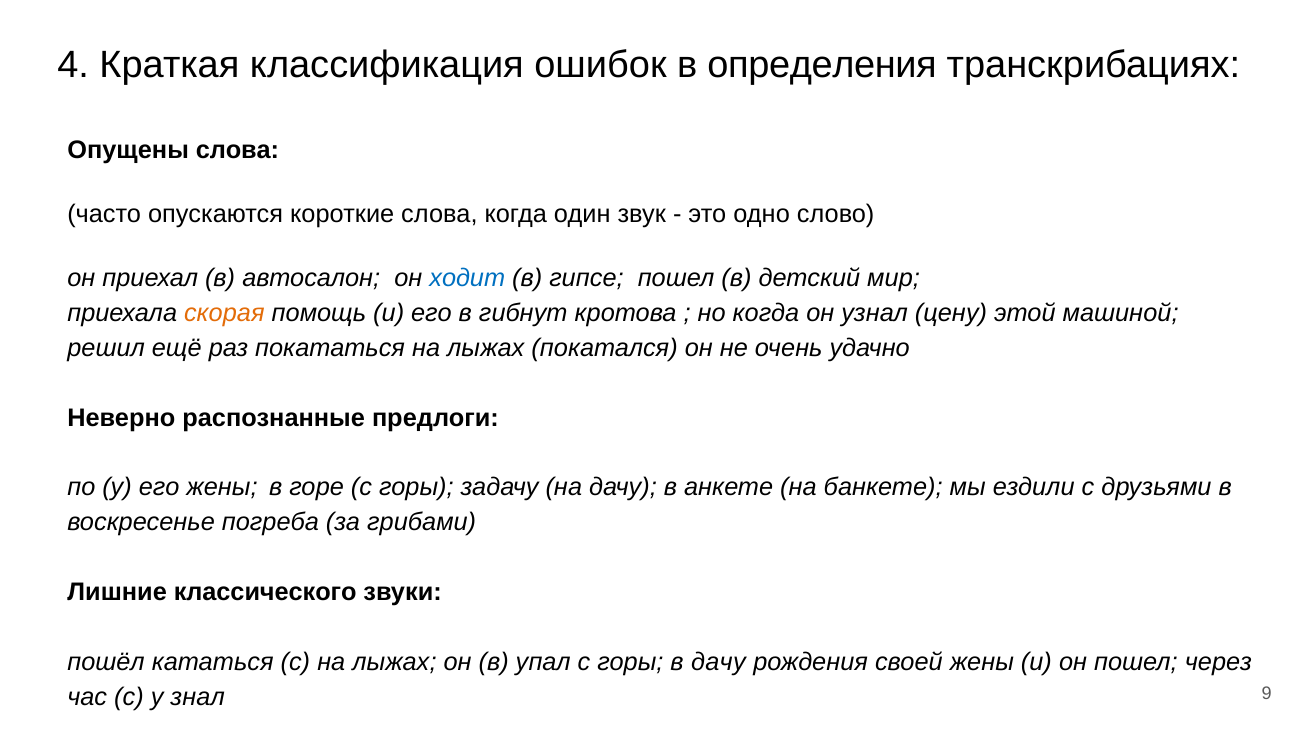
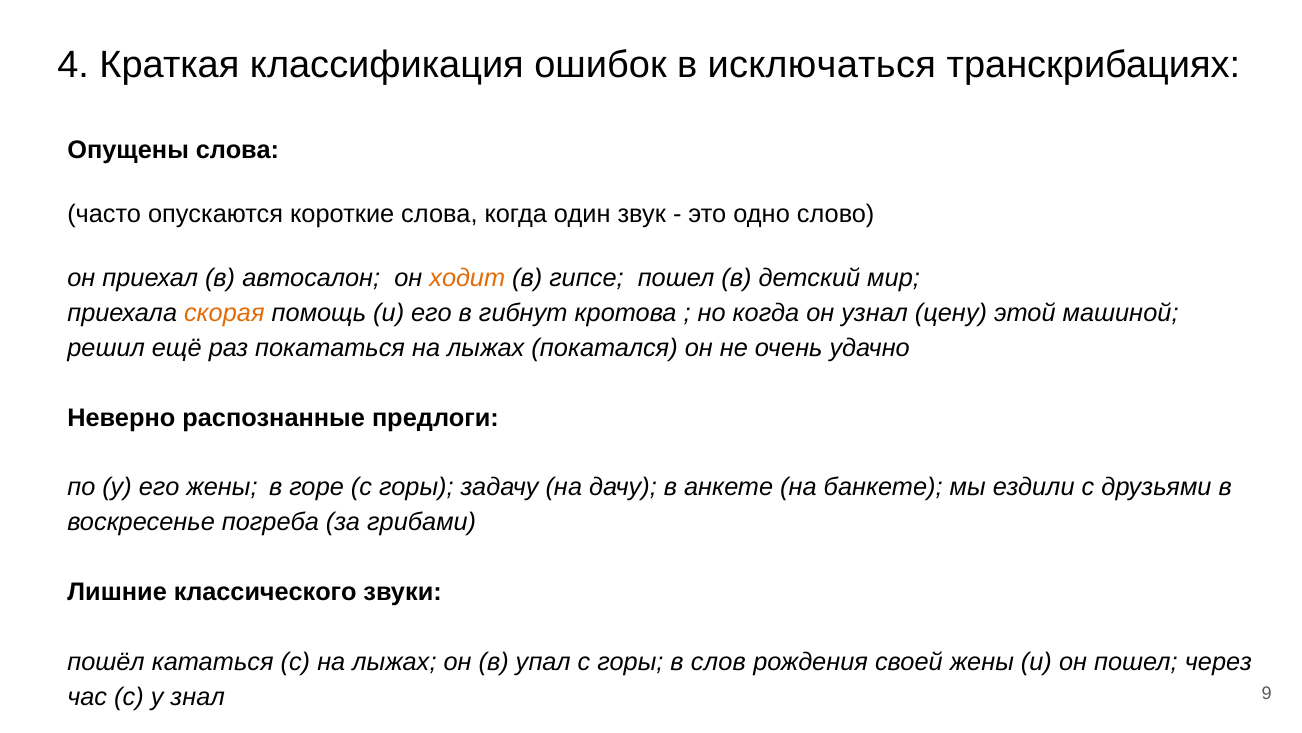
определения: определения -> исключаться
ходит colour: blue -> orange
в дачу: дачу -> слов
